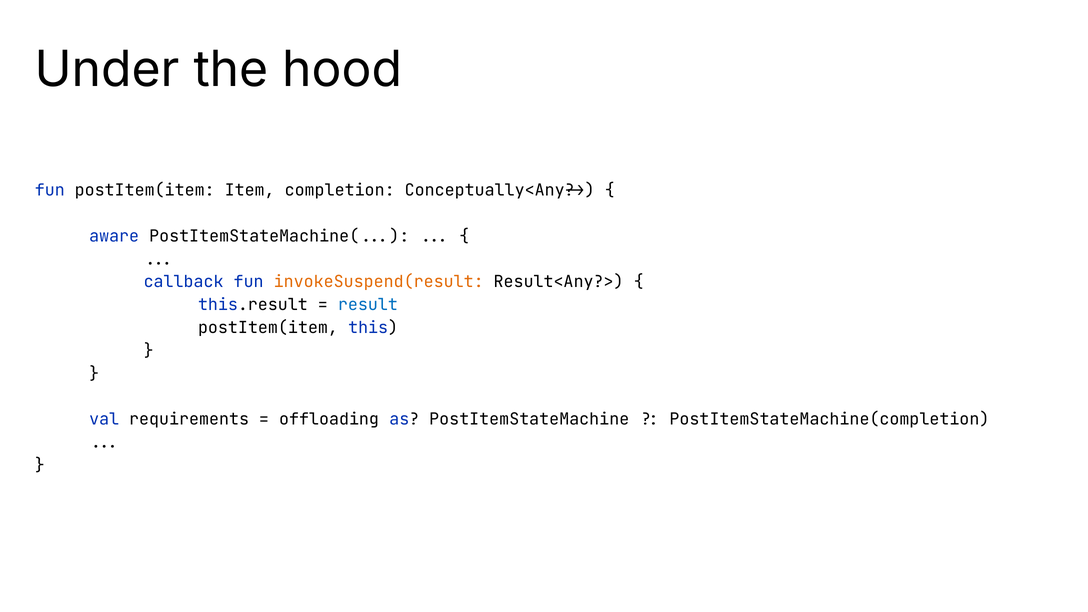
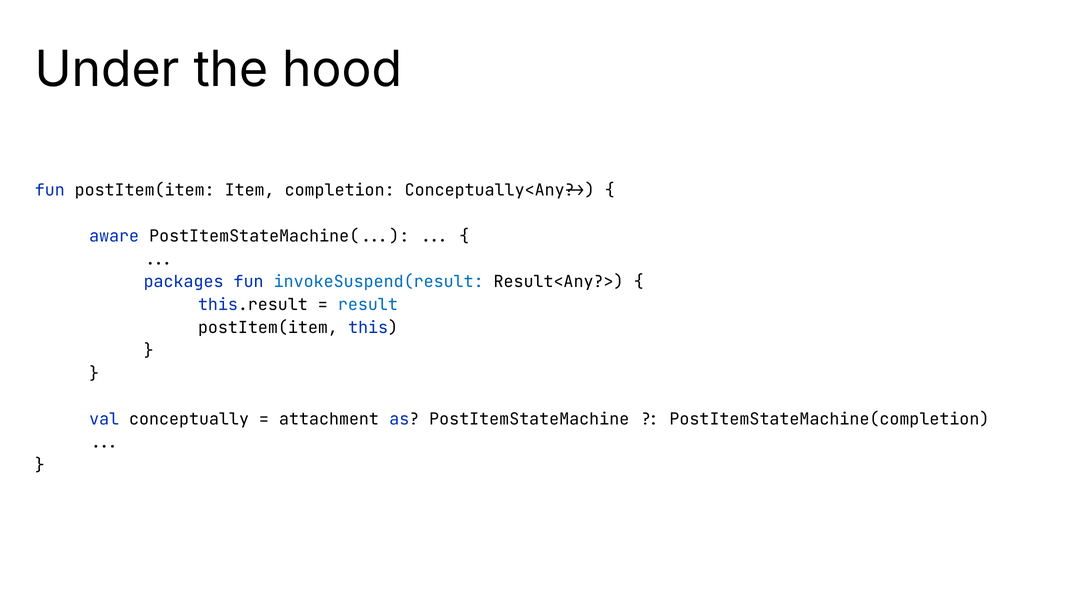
callback: callback -> packages
invokeSuspend(result colour: orange -> blue
requirements: requirements -> conceptually
offloading: offloading -> attachment
